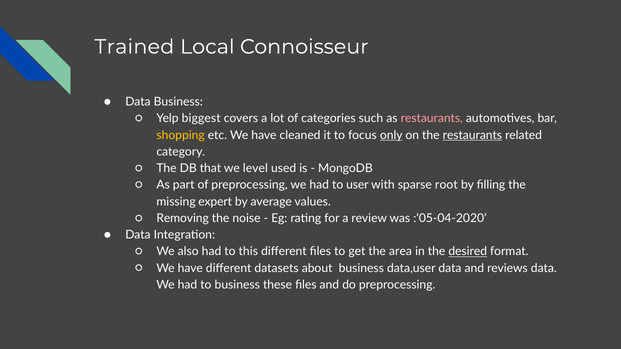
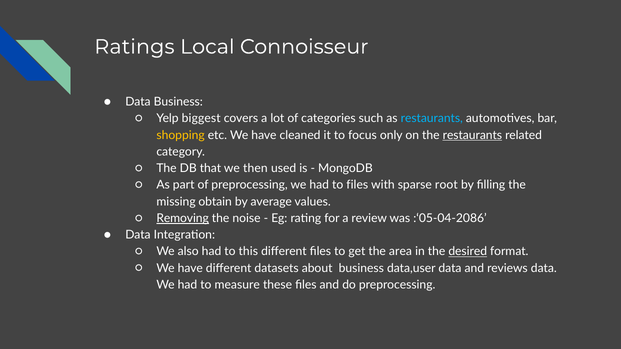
Trained: Trained -> Ratings
restaurants at (432, 119) colour: pink -> light blue
only underline: present -> none
level: level -> then
to user: user -> files
expert: expert -> obtain
Removing underline: none -> present
:‘05-04-2020: :‘05-04-2020 -> :‘05-04-2086
to business: business -> measure
